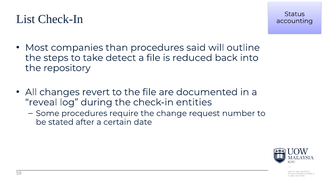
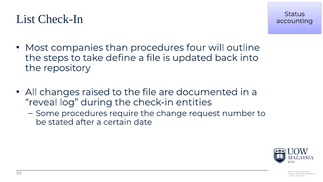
said: said -> four
detect: detect -> define
reduced: reduced -> updated
revert: revert -> raised
